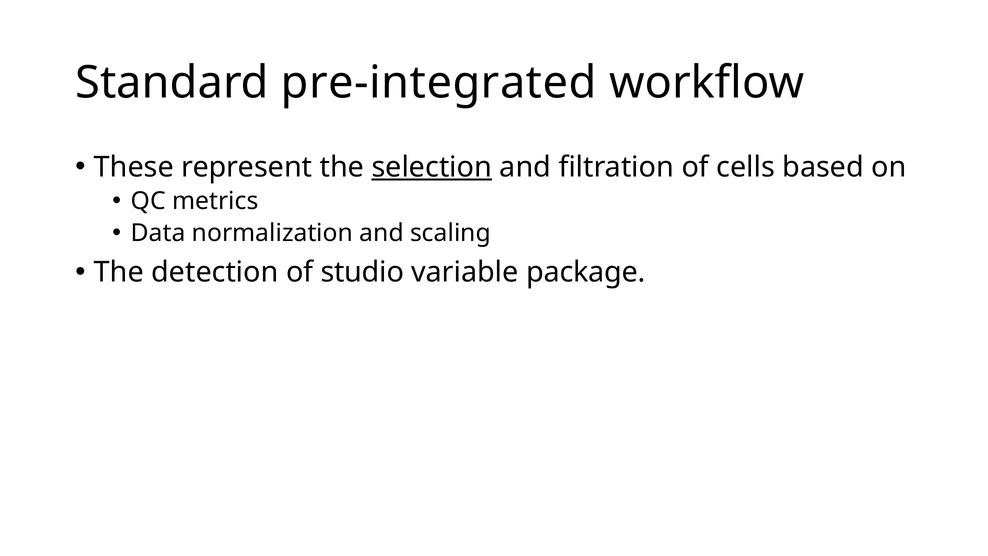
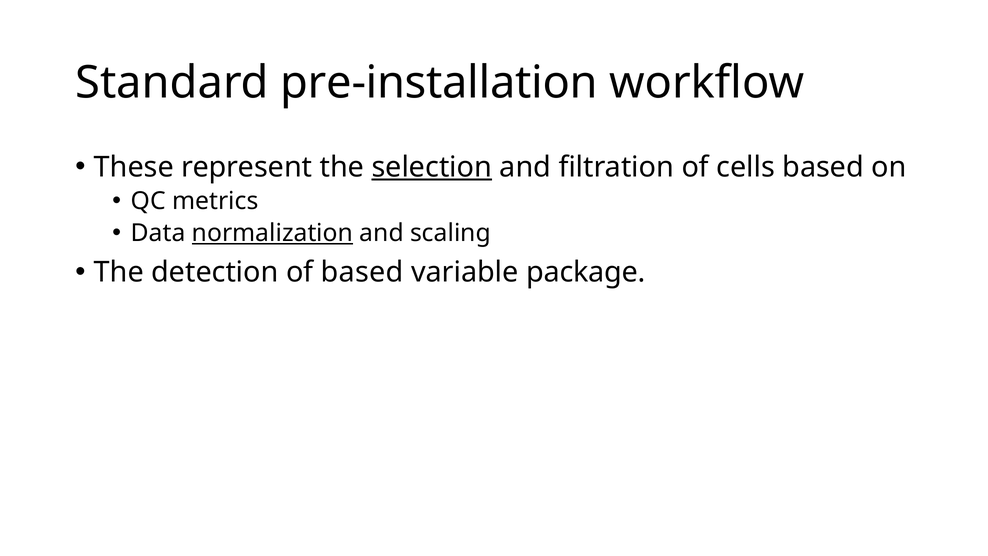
pre-integrated: pre-integrated -> pre-installation
normalization underline: none -> present
of studio: studio -> based
